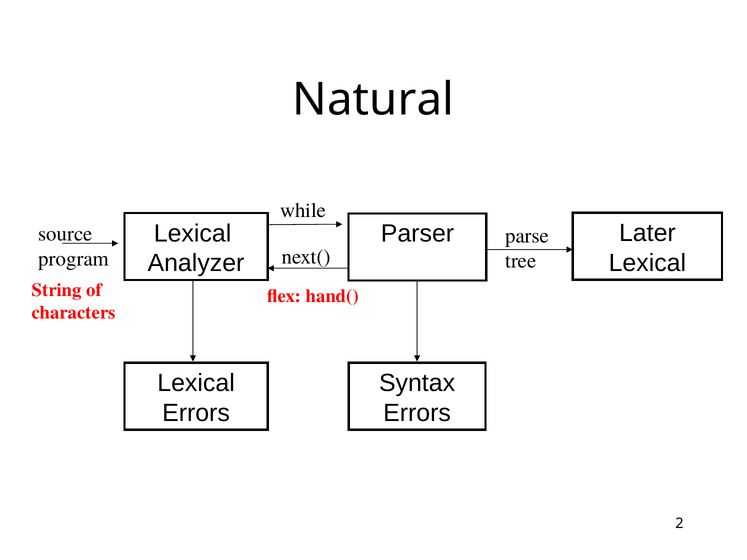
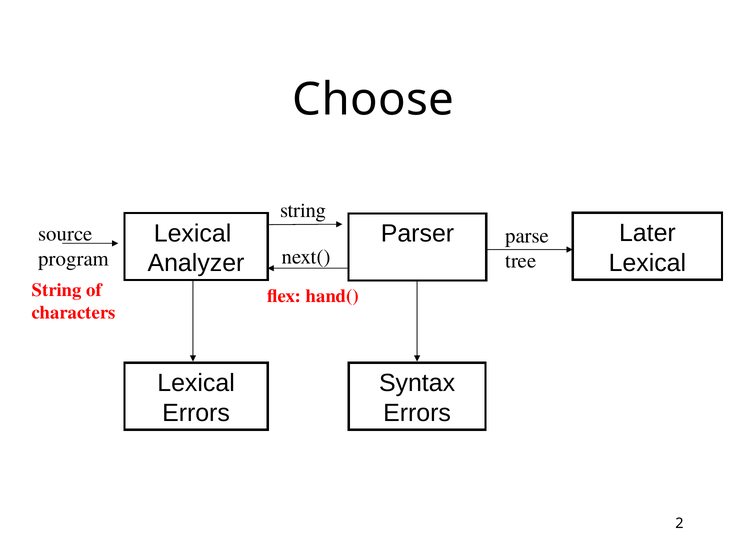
Natural: Natural -> Choose
while at (303, 211): while -> string
